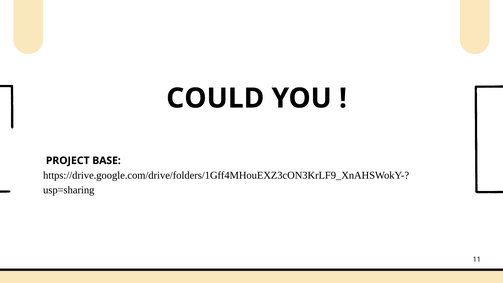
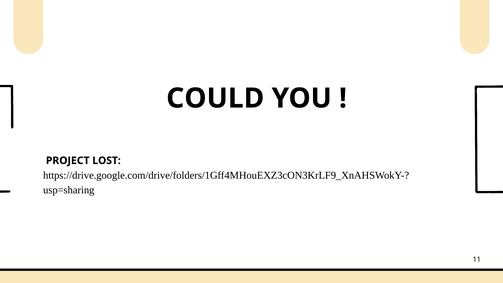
BASE: BASE -> LOST
